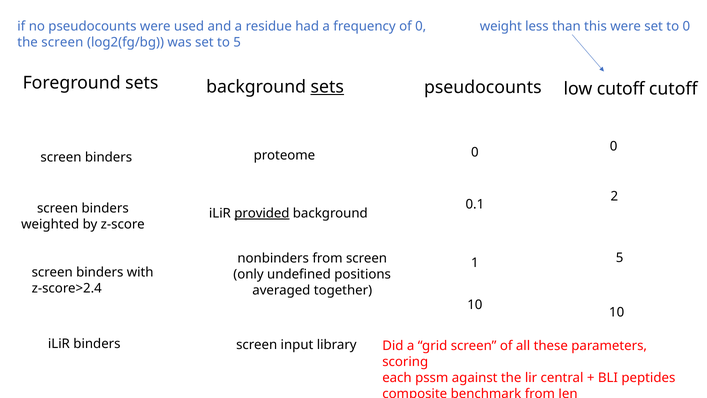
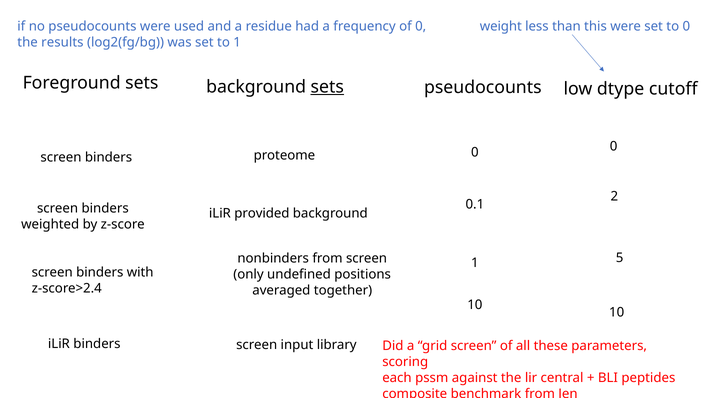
the screen: screen -> results
to 5: 5 -> 1
low cutoff: cutoff -> dtype
provided underline: present -> none
